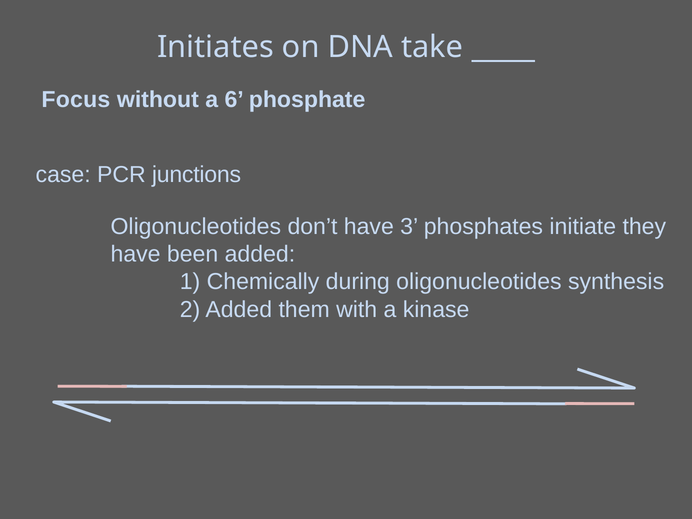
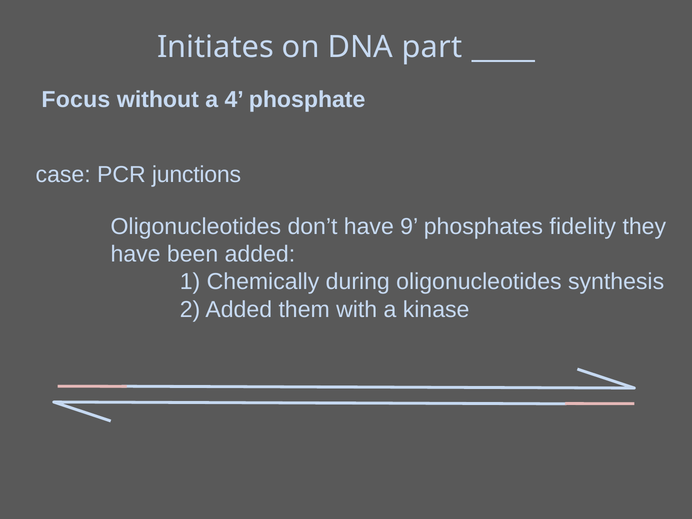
take: take -> part
6: 6 -> 4
3: 3 -> 9
initiate: initiate -> fidelity
